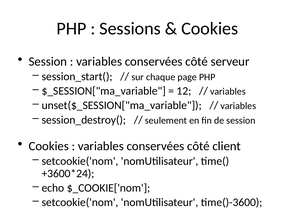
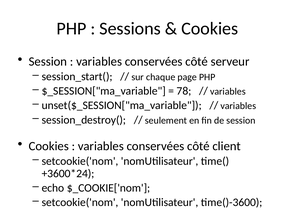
12: 12 -> 78
